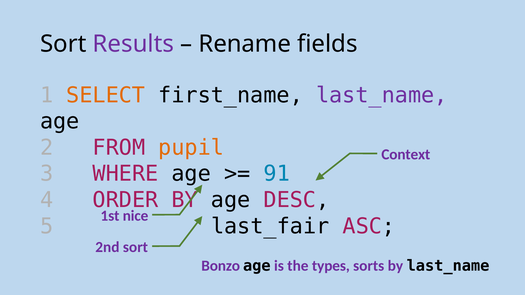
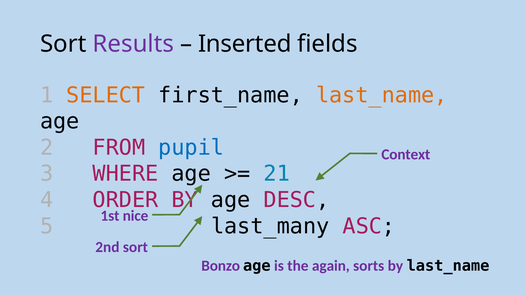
Rename: Rename -> Inserted
last_name at (382, 95) colour: purple -> orange
pupil colour: orange -> blue
91: 91 -> 21
last_fair: last_fair -> last_many
types: types -> again
